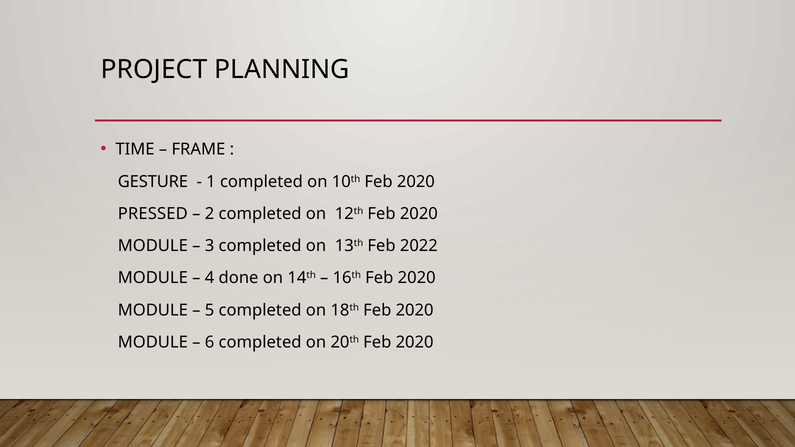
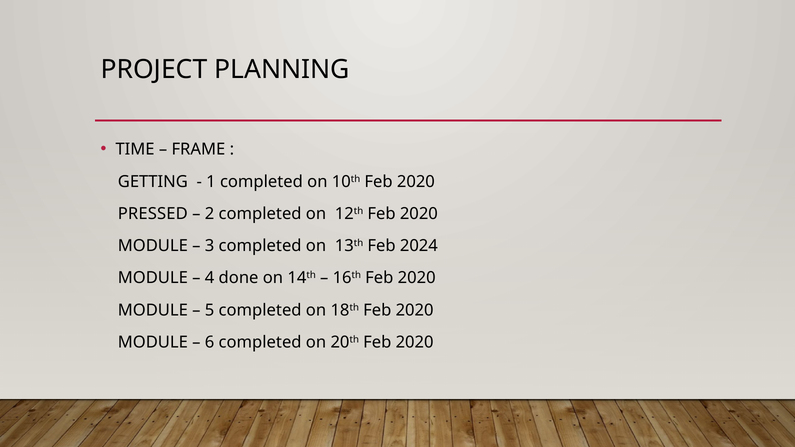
GESTURE: GESTURE -> GETTING
2022: 2022 -> 2024
